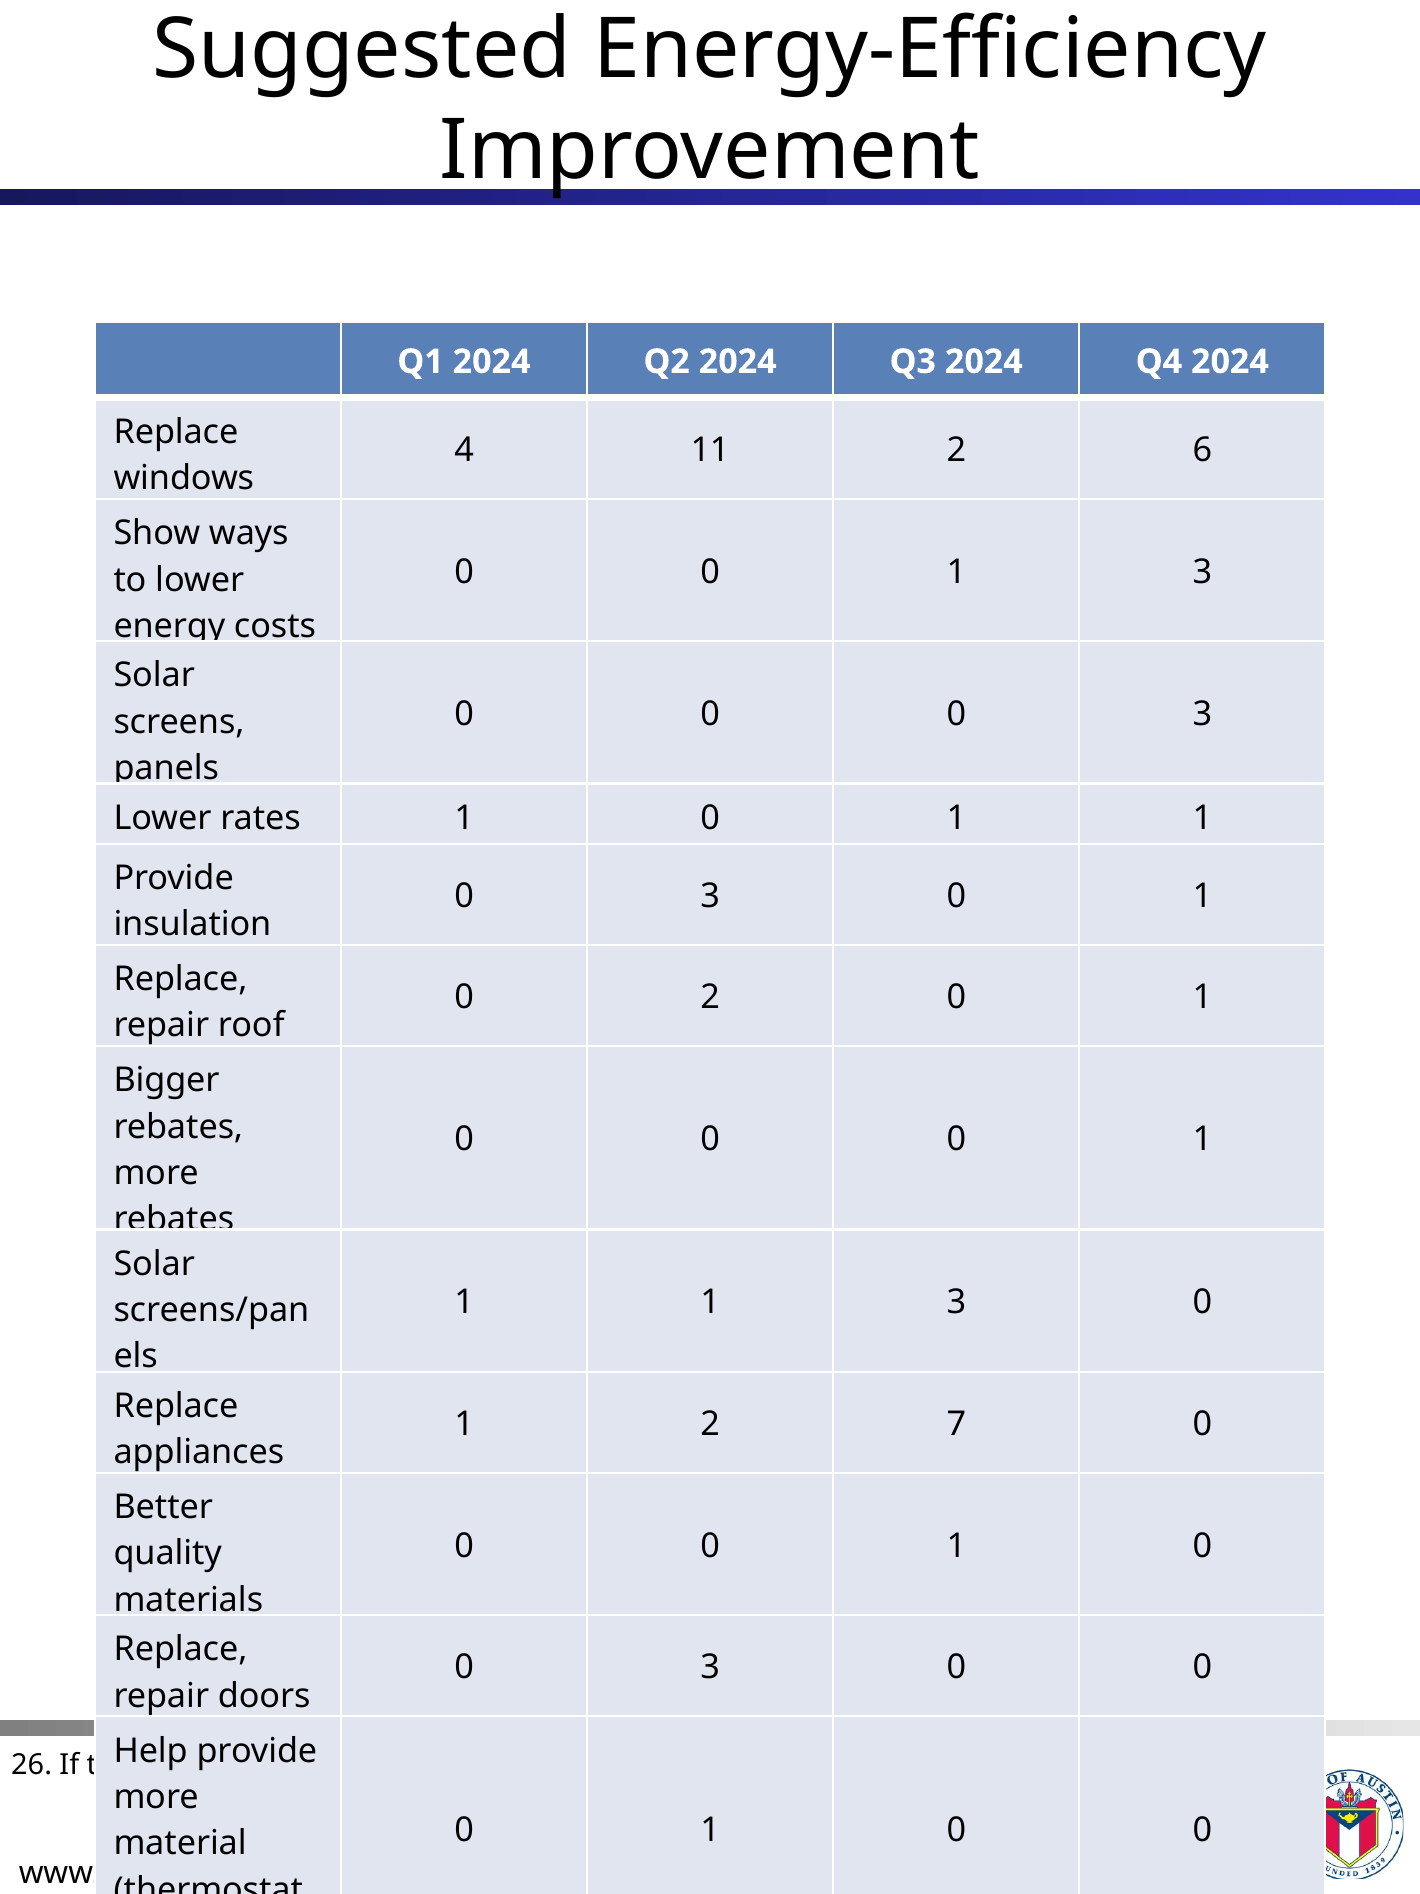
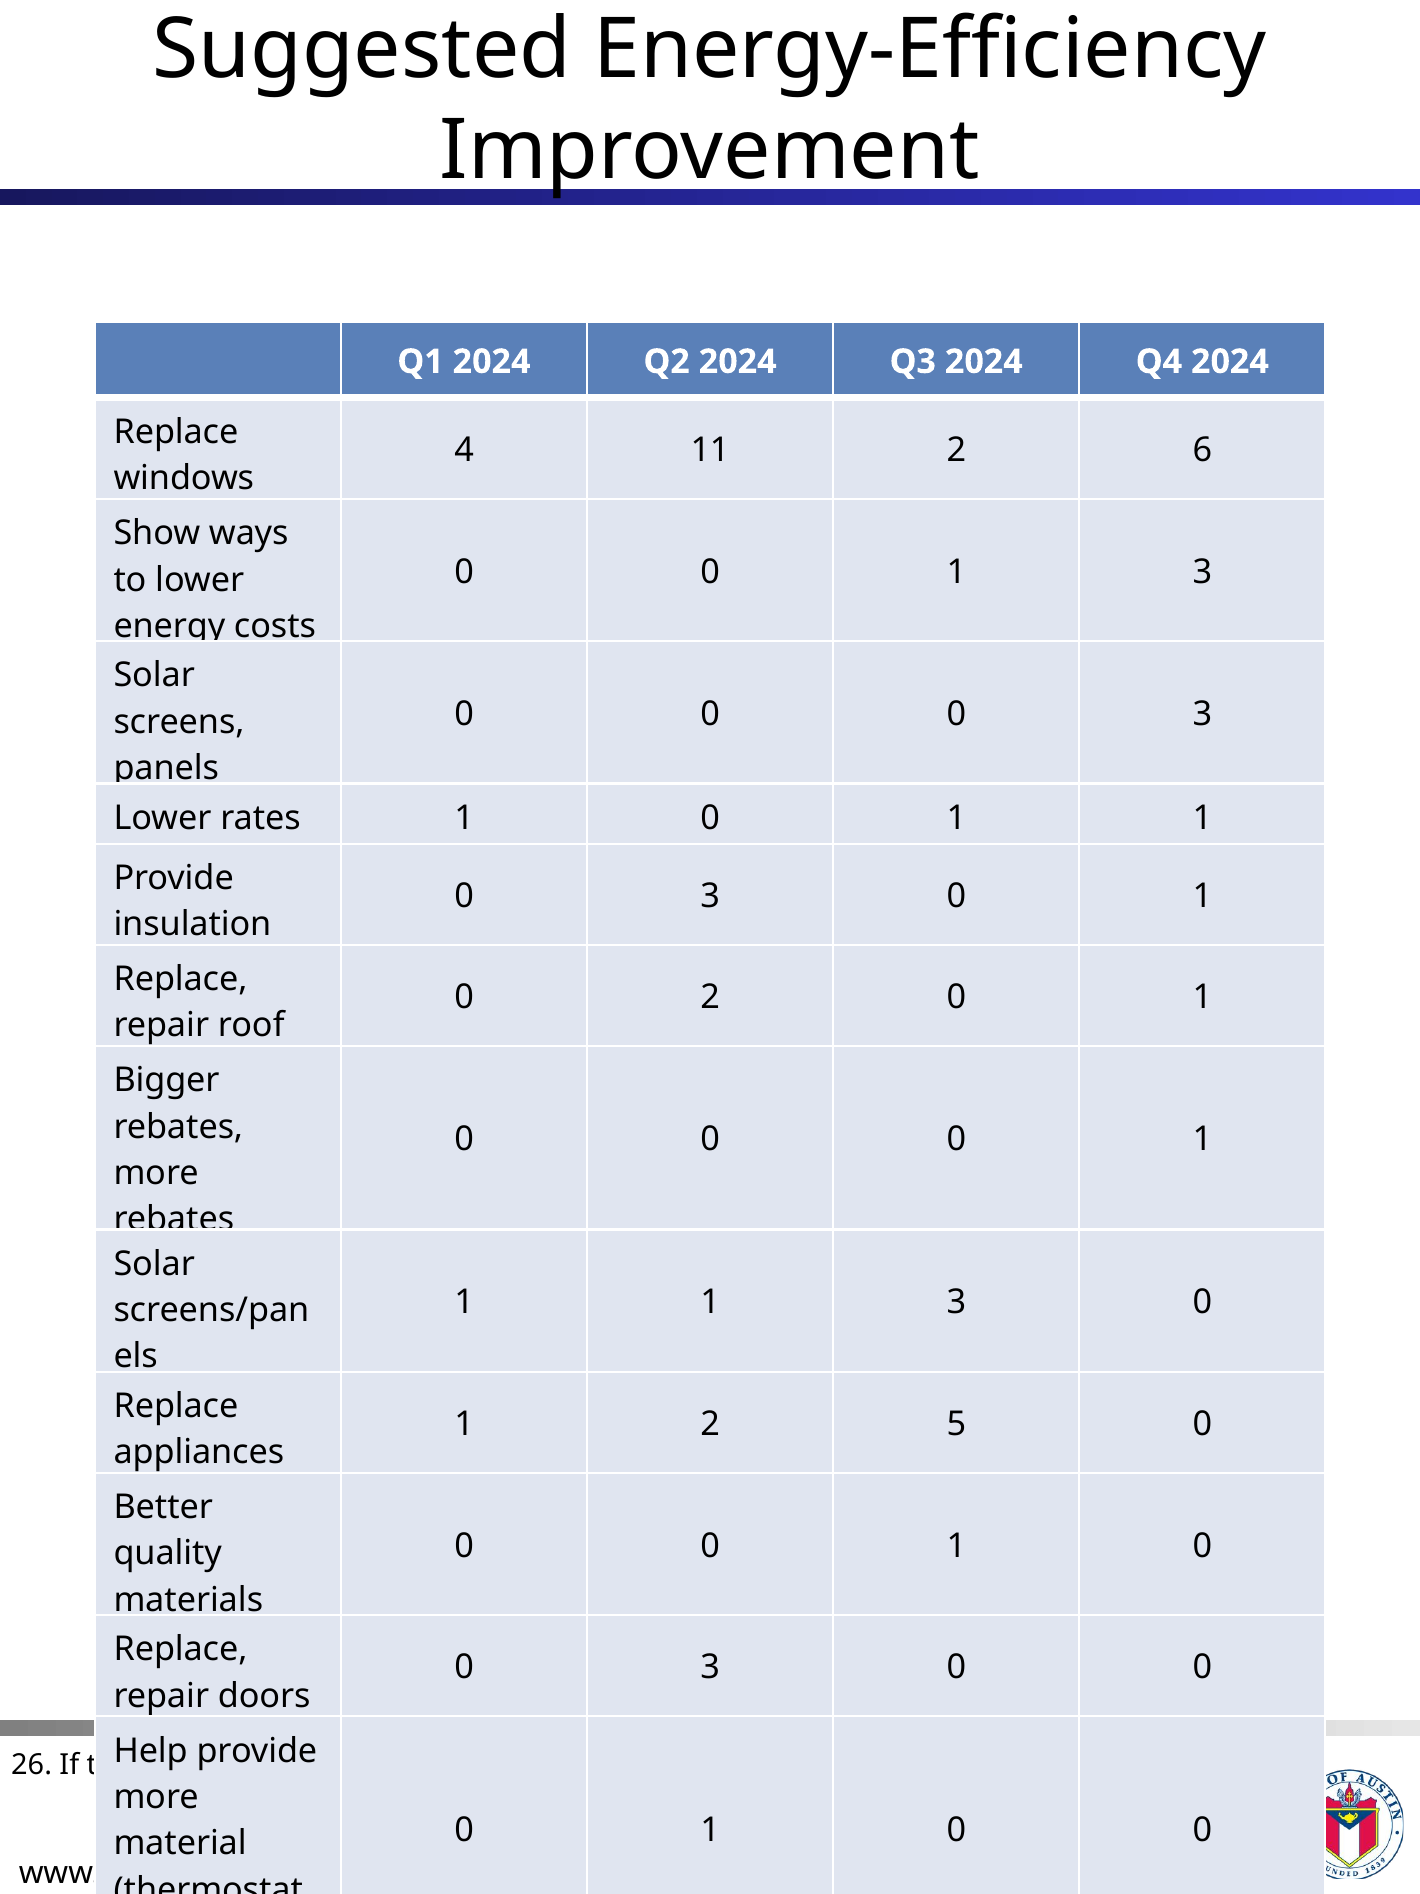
2 7: 7 -> 5
